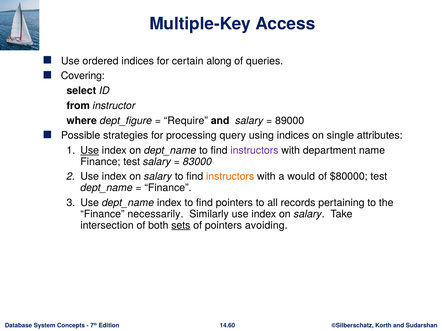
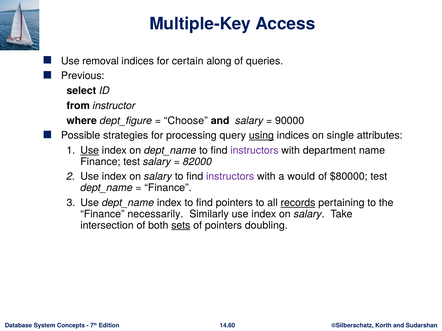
ordered: ordered -> removal
Covering: Covering -> Previous
Require: Require -> Choose
89000: 89000 -> 90000
using underline: none -> present
83000: 83000 -> 82000
instructors at (230, 177) colour: orange -> purple
records underline: none -> present
avoiding: avoiding -> doubling
